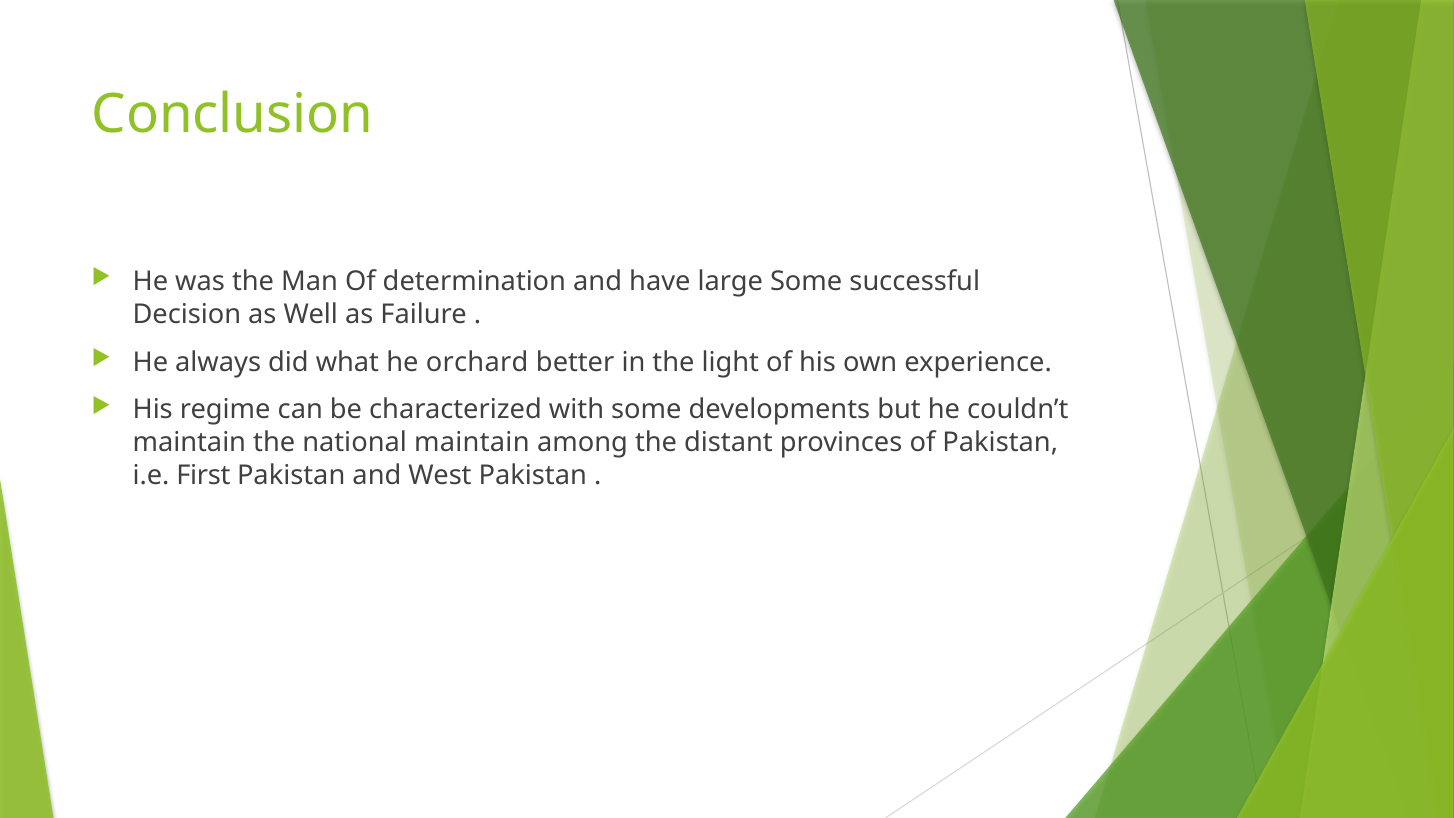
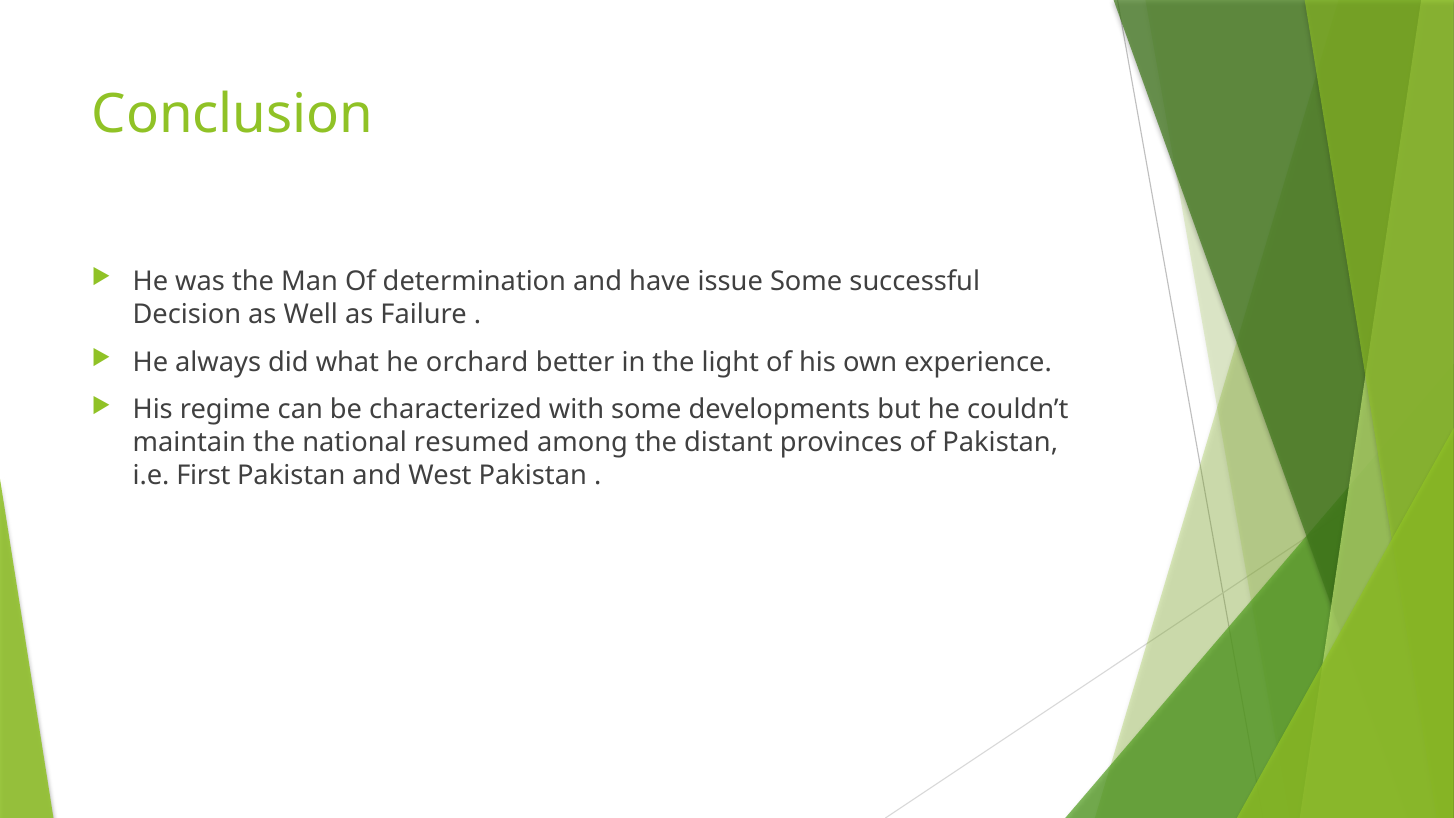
large: large -> issue
national maintain: maintain -> resumed
